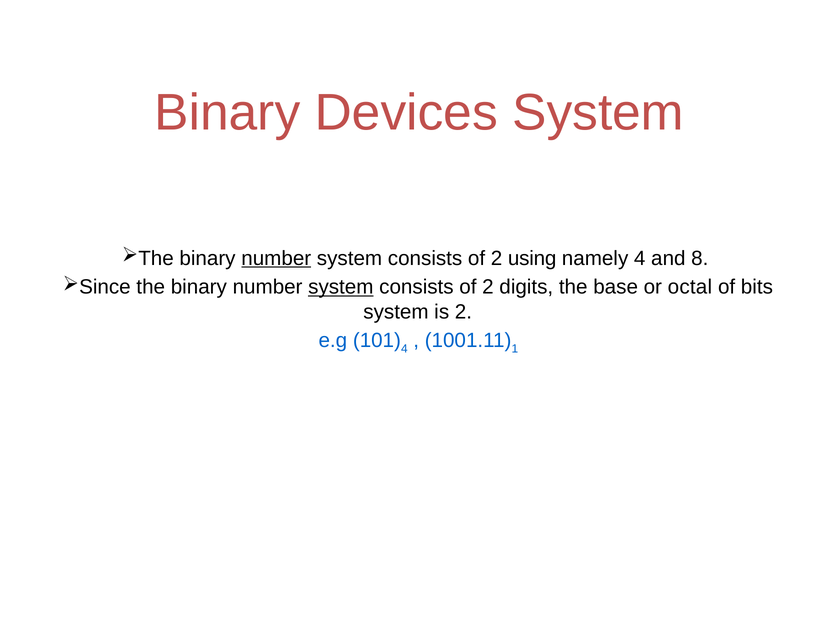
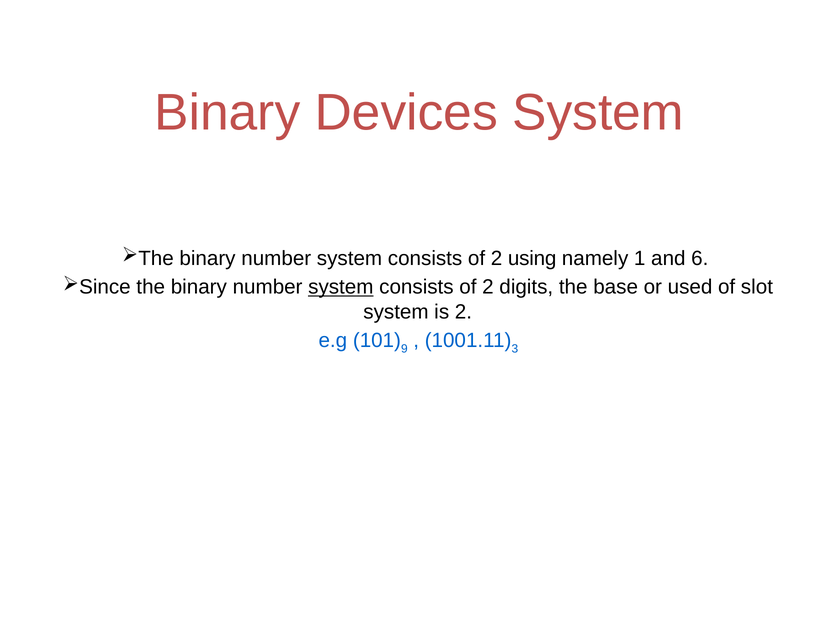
number at (276, 259) underline: present -> none
namely 4: 4 -> 1
8: 8 -> 6
octal: octal -> used
bits: bits -> slot
4 at (404, 349): 4 -> 9
1: 1 -> 3
